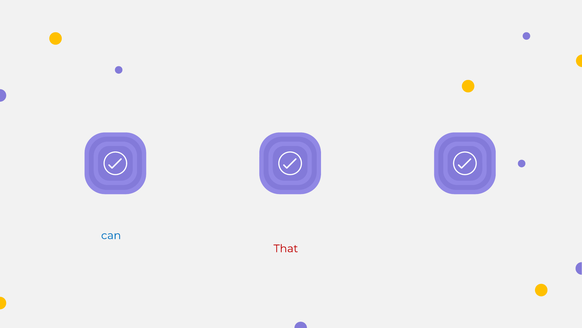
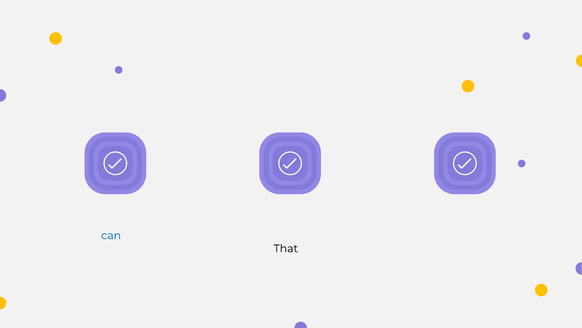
That at (286, 248) colour: red -> black
